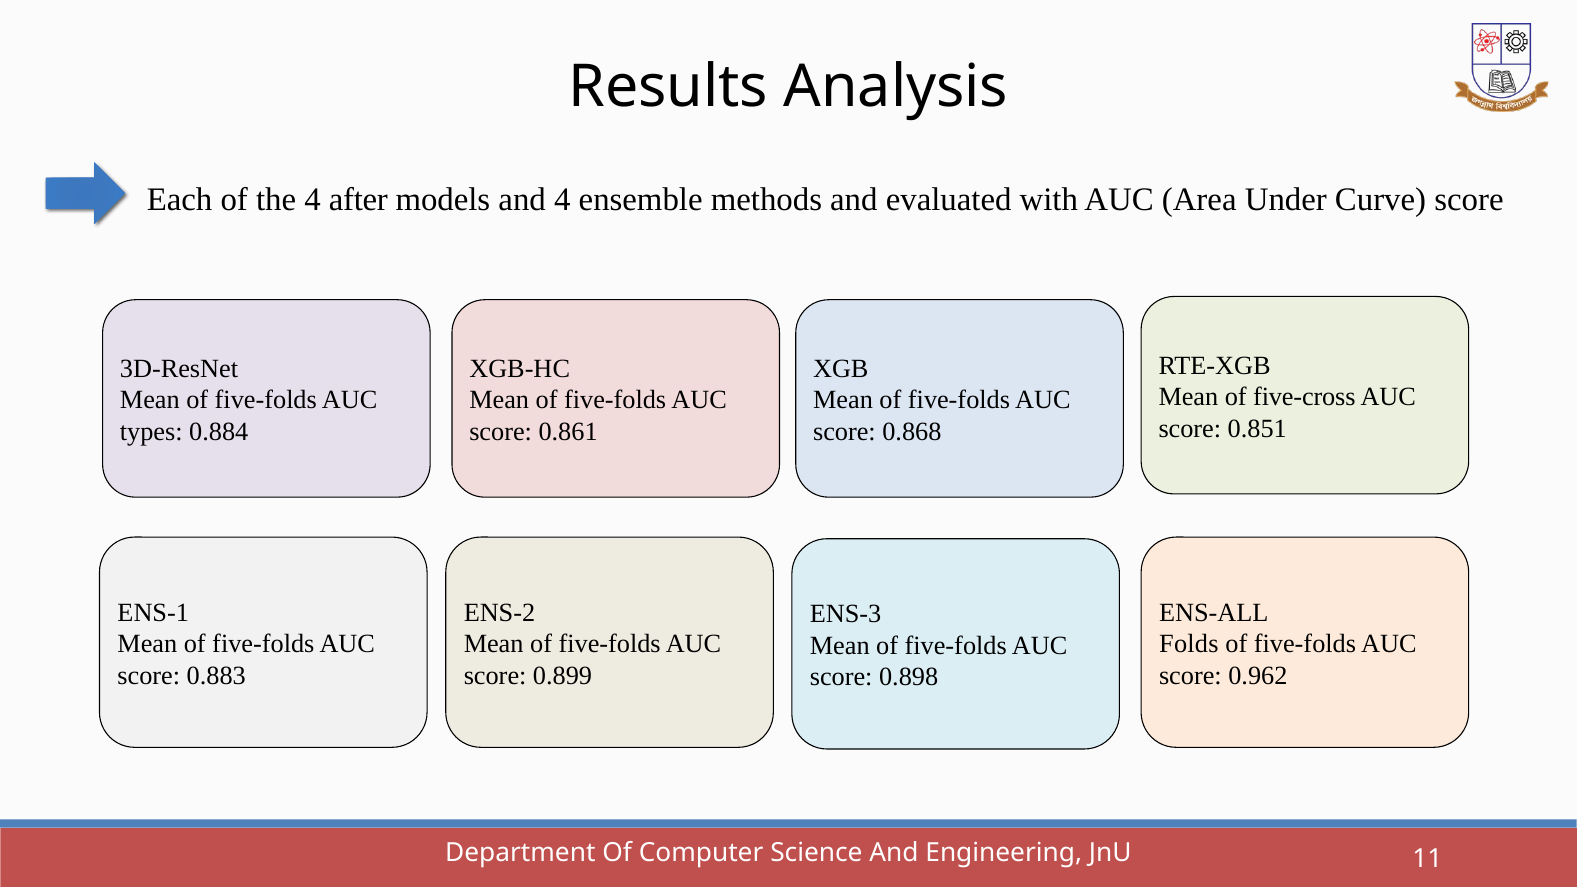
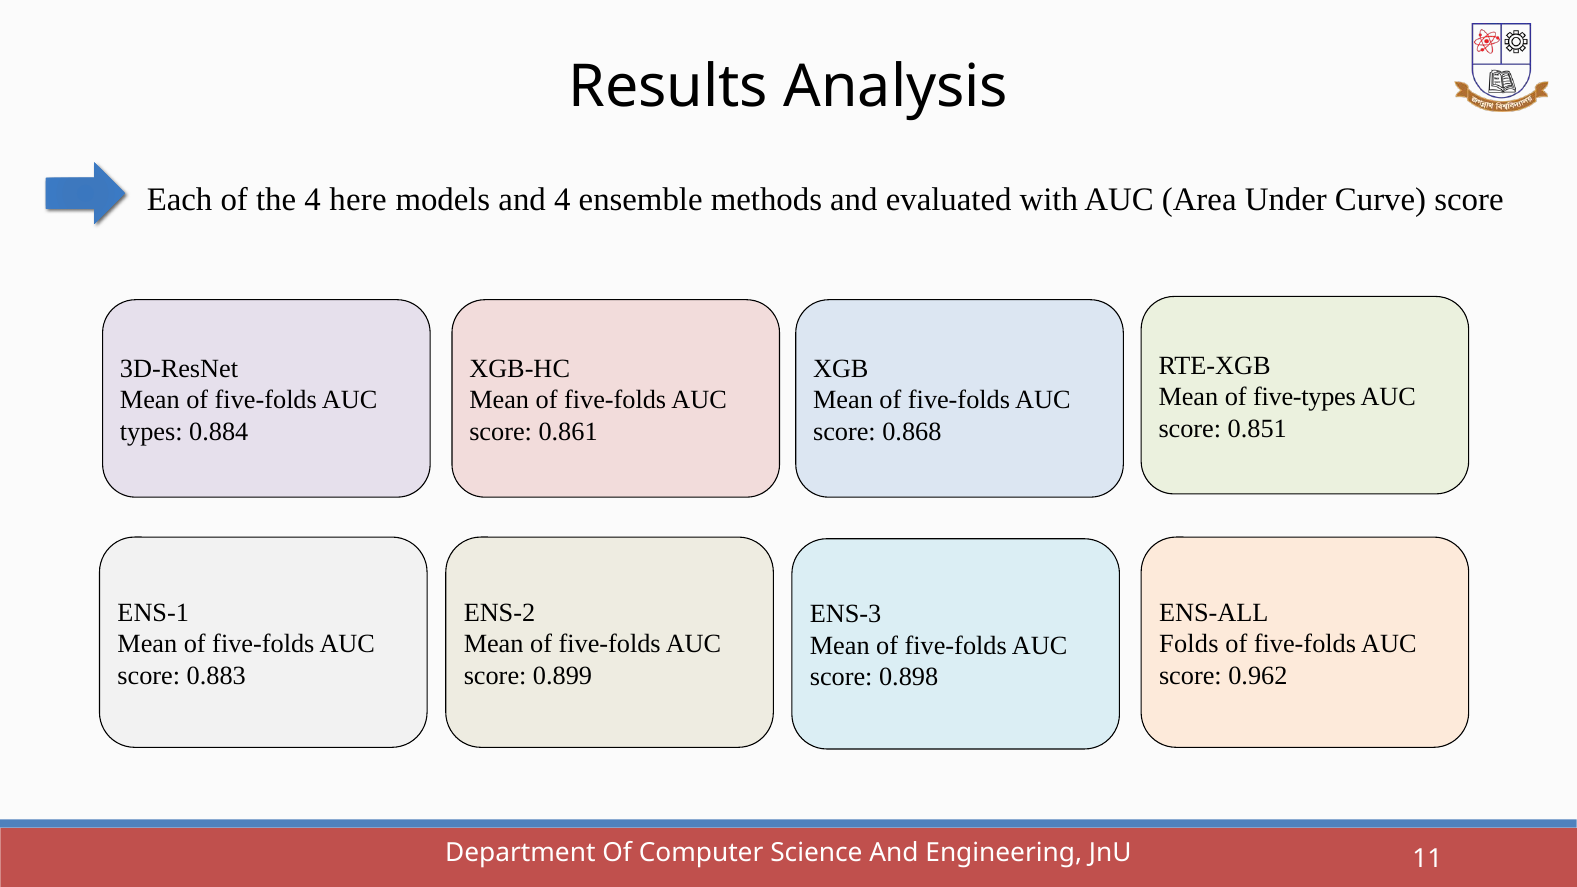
after: after -> here
five-cross: five-cross -> five-types
